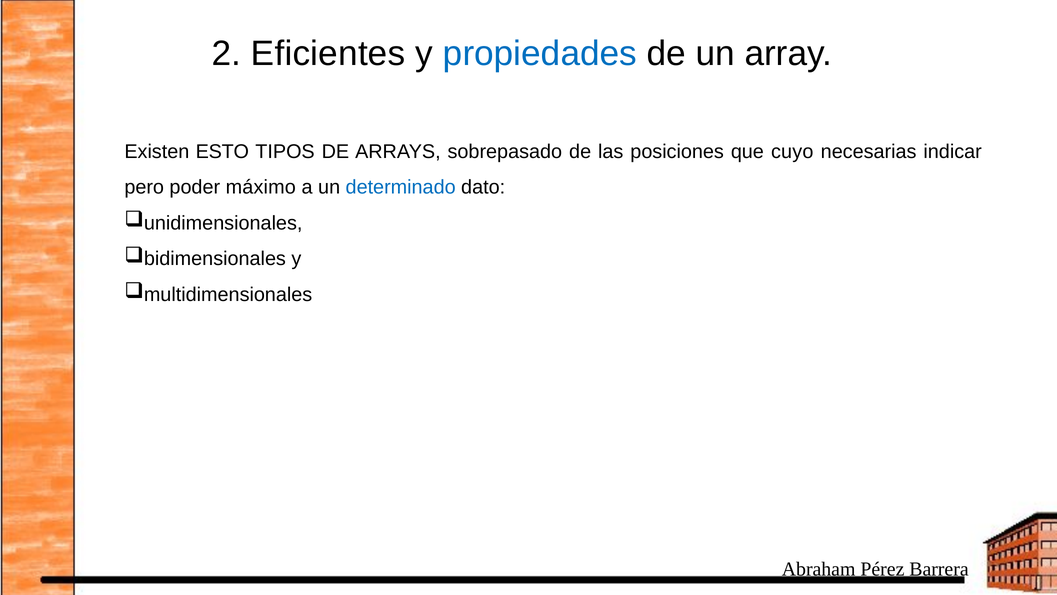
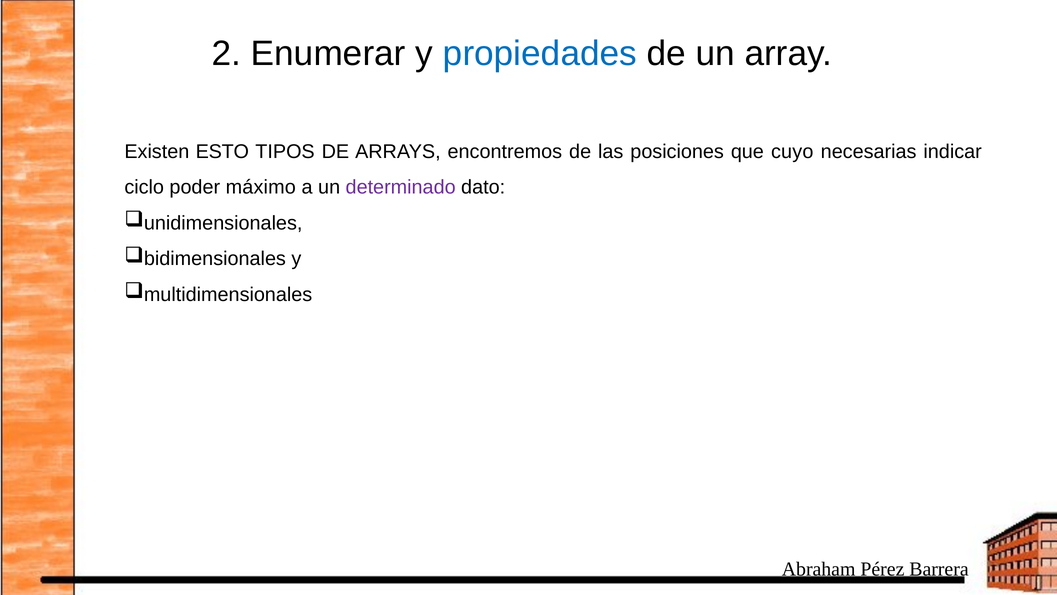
Eficientes: Eficientes -> Enumerar
sobrepasado: sobrepasado -> encontremos
pero: pero -> ciclo
determinado colour: blue -> purple
